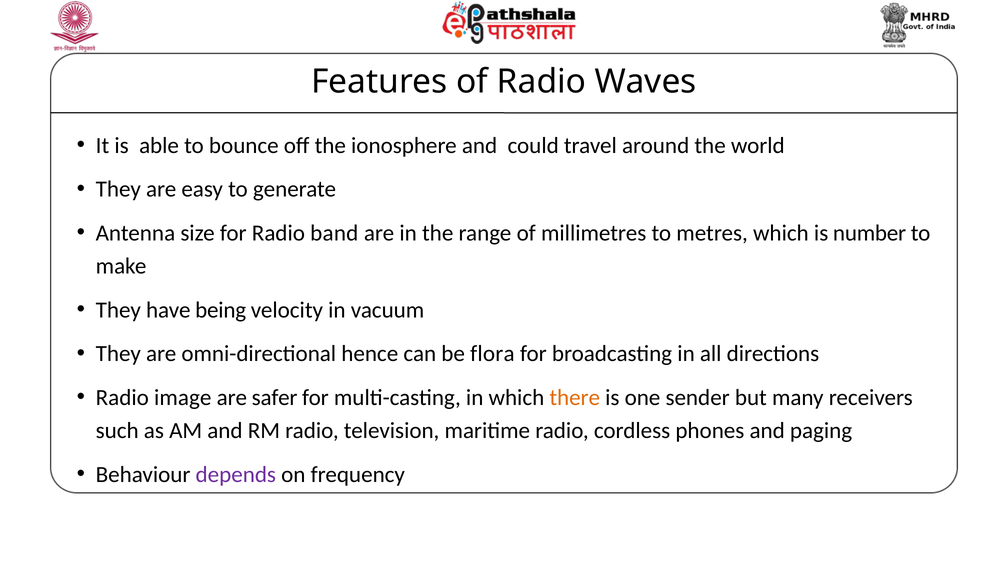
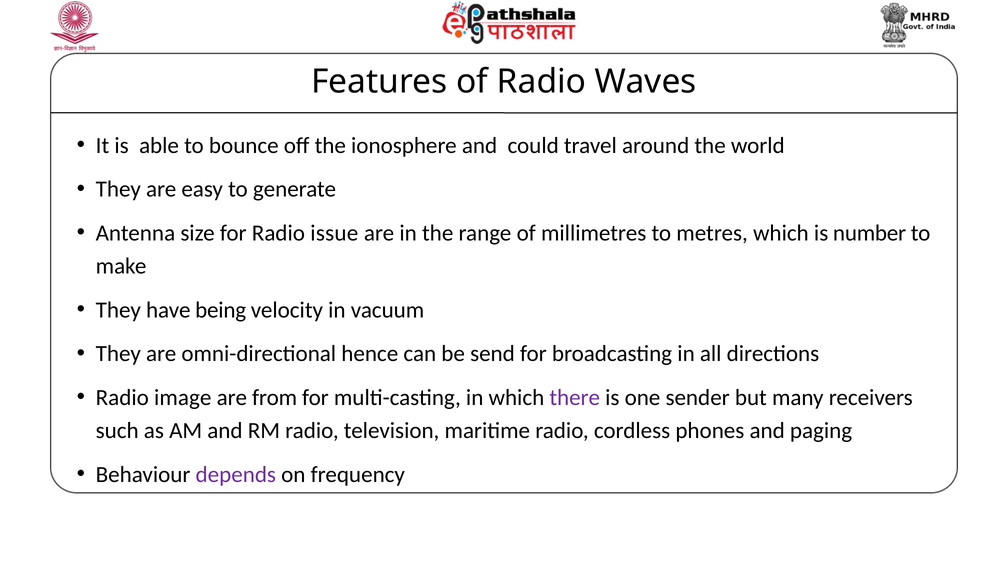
band: band -> issue
flora: flora -> send
safer: safer -> from
there colour: orange -> purple
